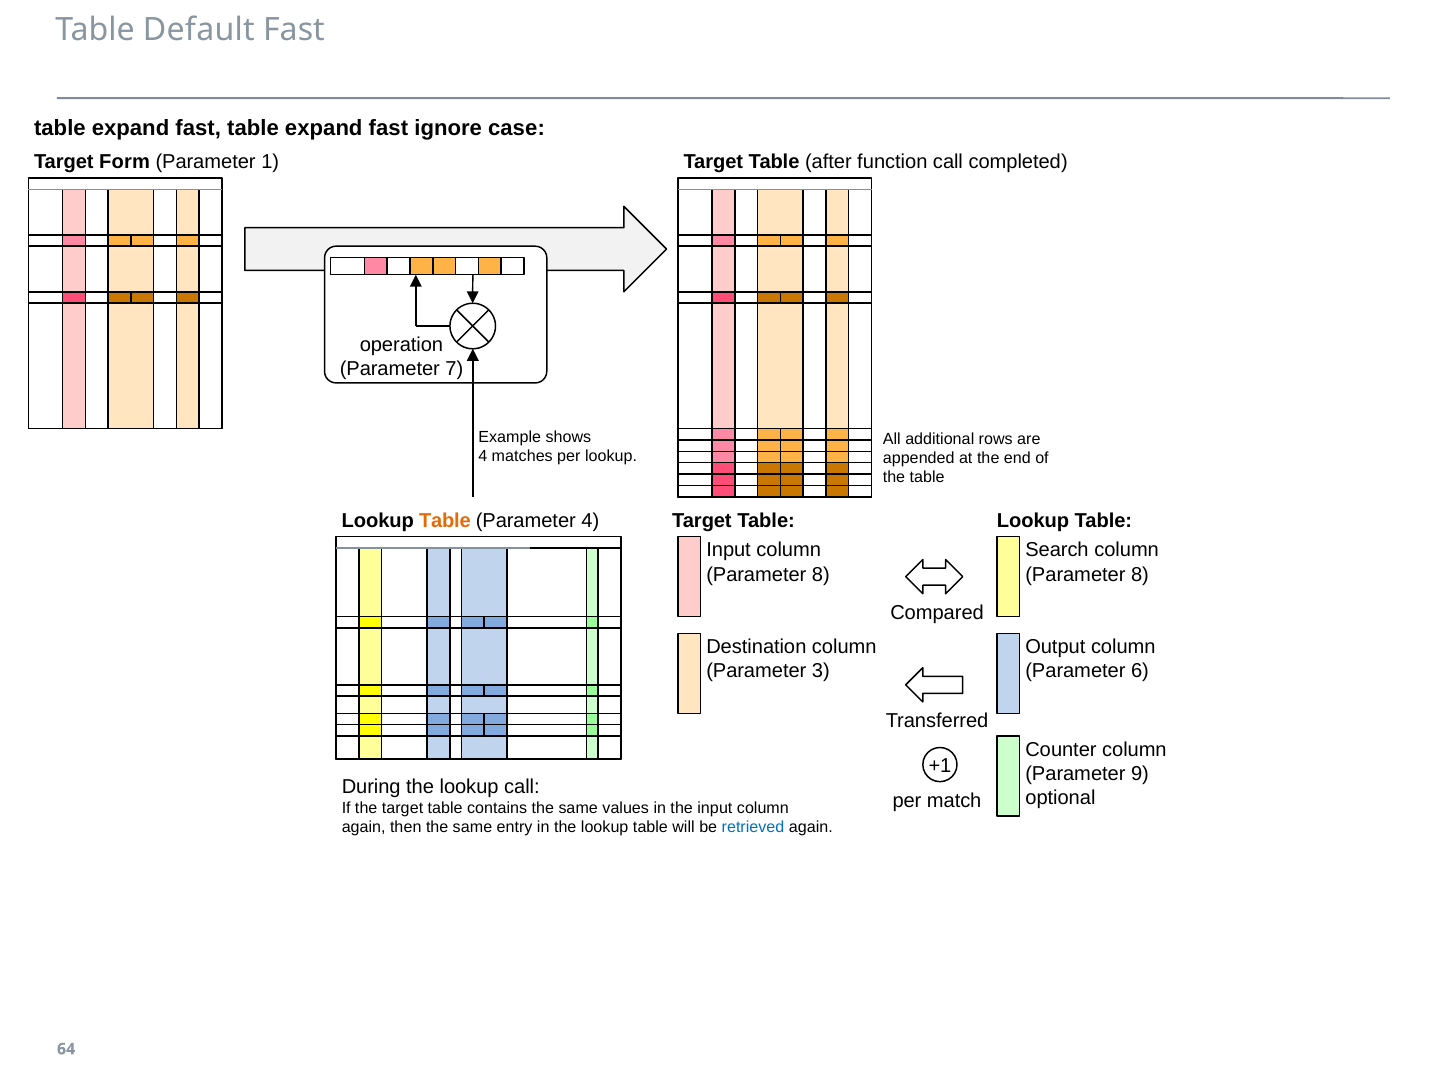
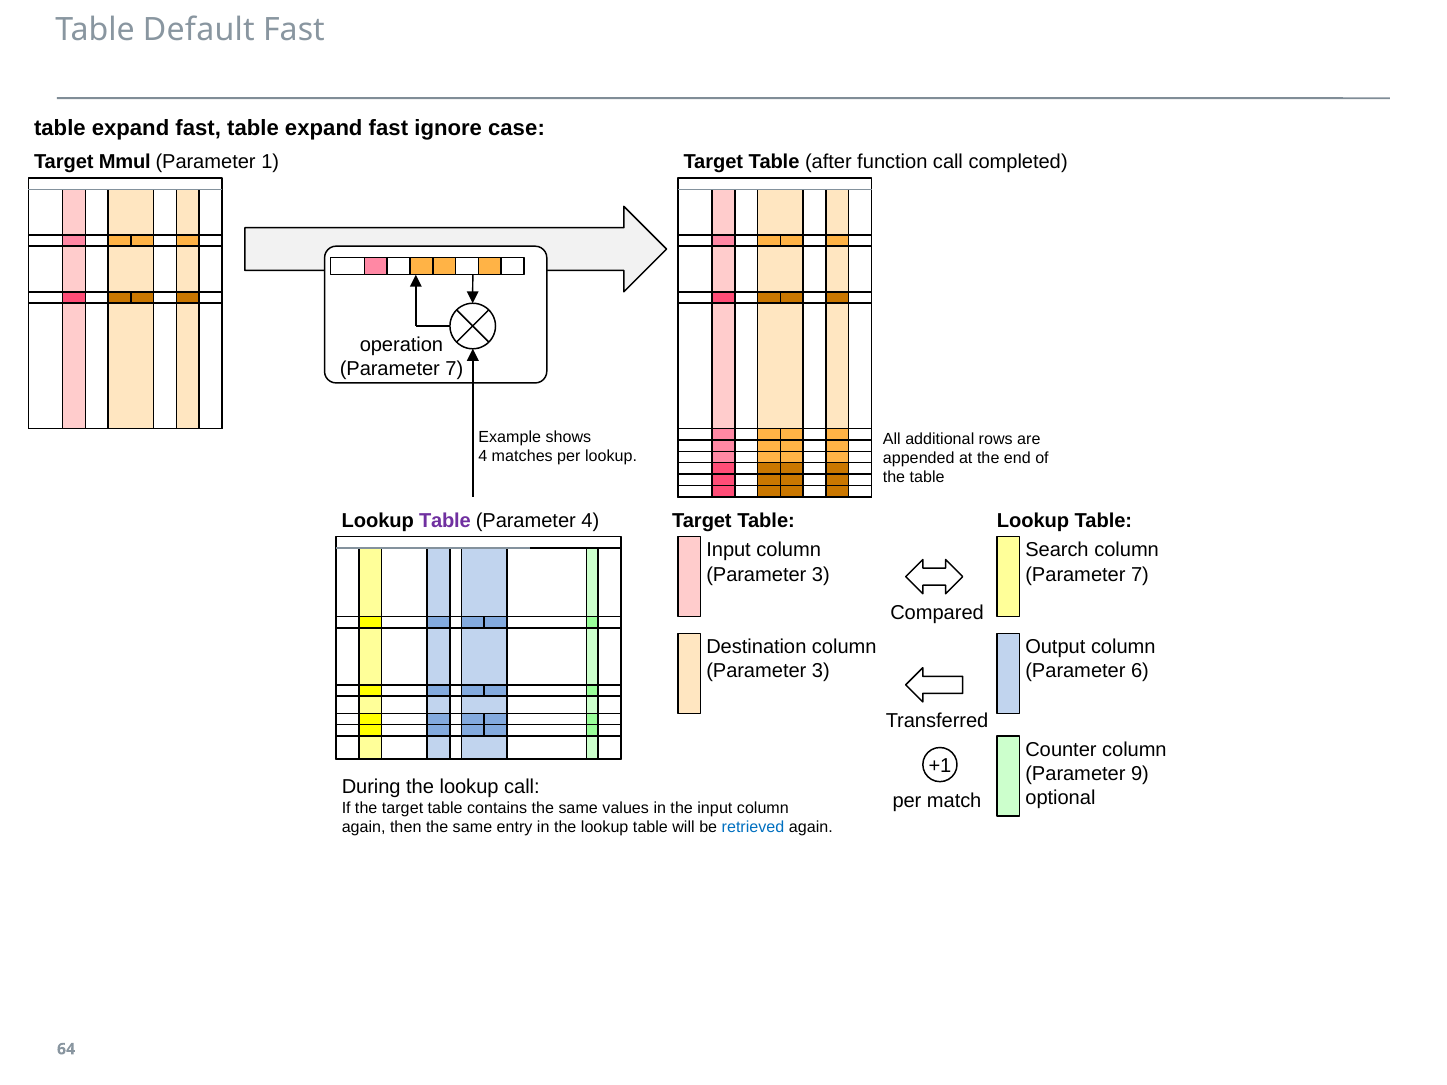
Form: Form -> Mmul
Table at (445, 521) colour: orange -> purple
8 at (821, 574): 8 -> 3
8 at (1140, 574): 8 -> 7
